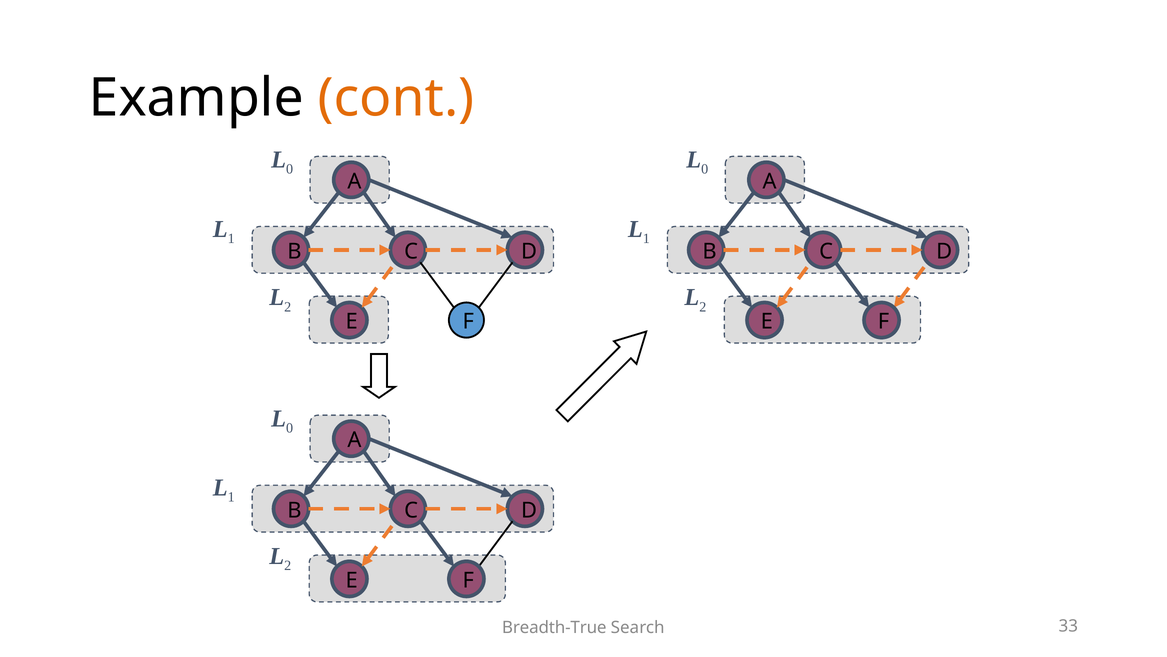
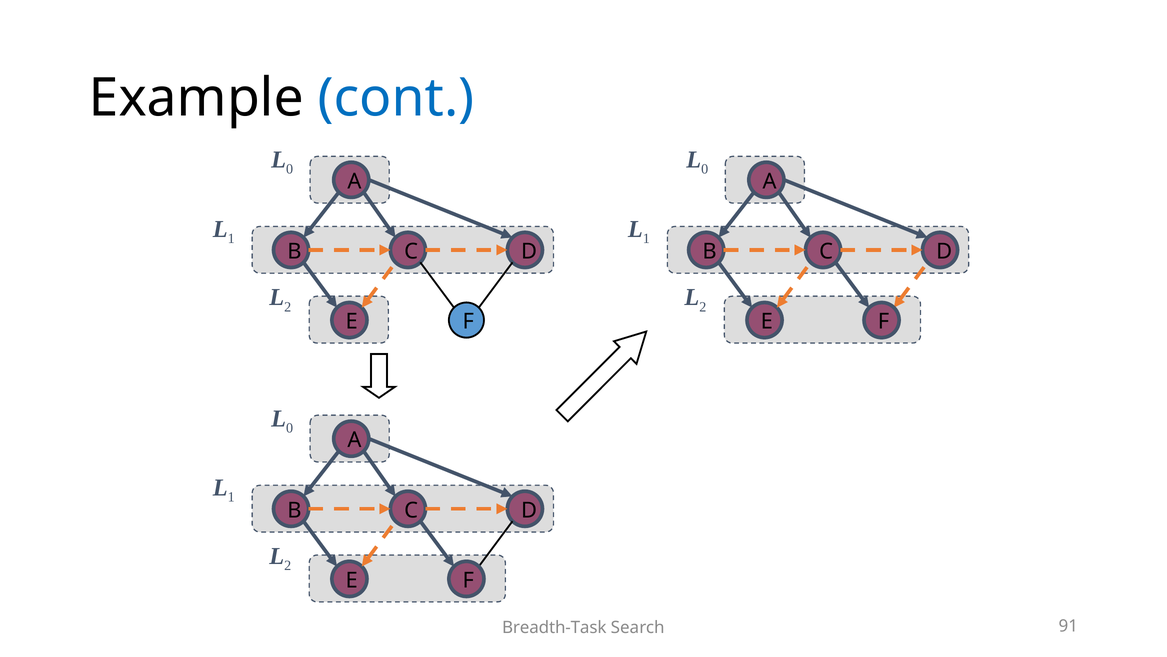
cont colour: orange -> blue
Breadth-True: Breadth-True -> Breadth-Task
33: 33 -> 91
